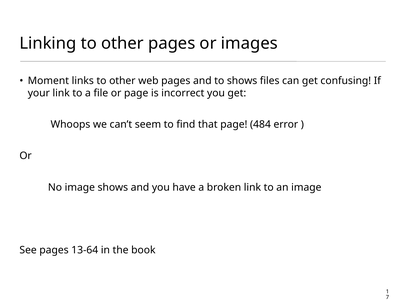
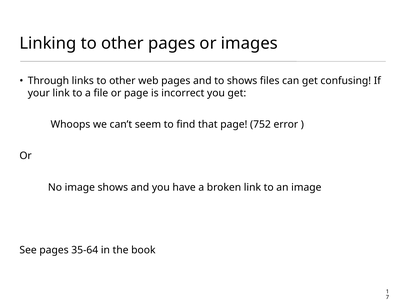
Moment: Moment -> Through
484: 484 -> 752
13-64: 13-64 -> 35-64
